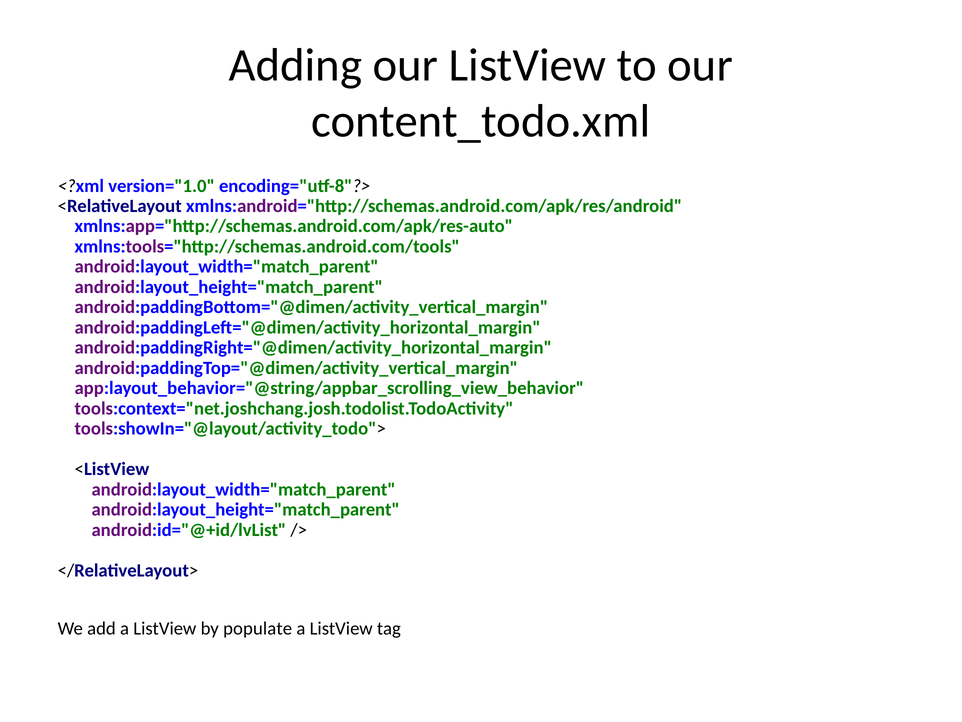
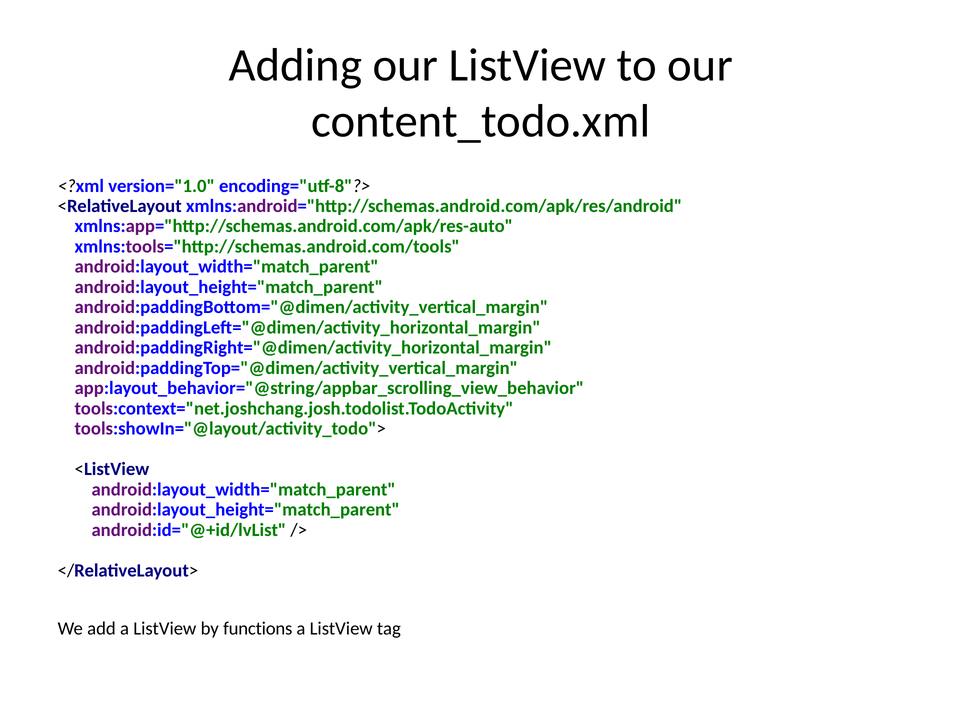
populate: populate -> functions
